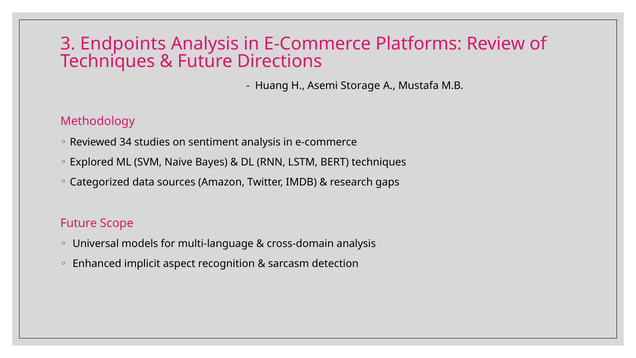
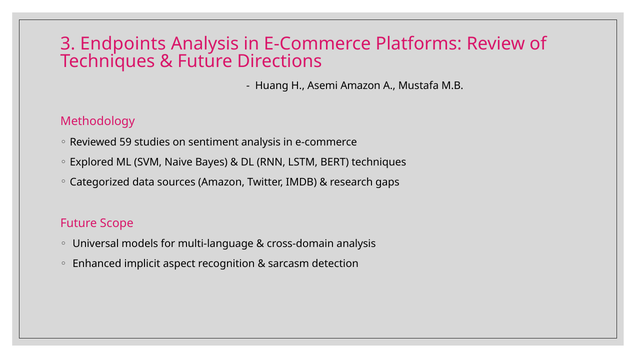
Asemi Storage: Storage -> Amazon
34: 34 -> 59
